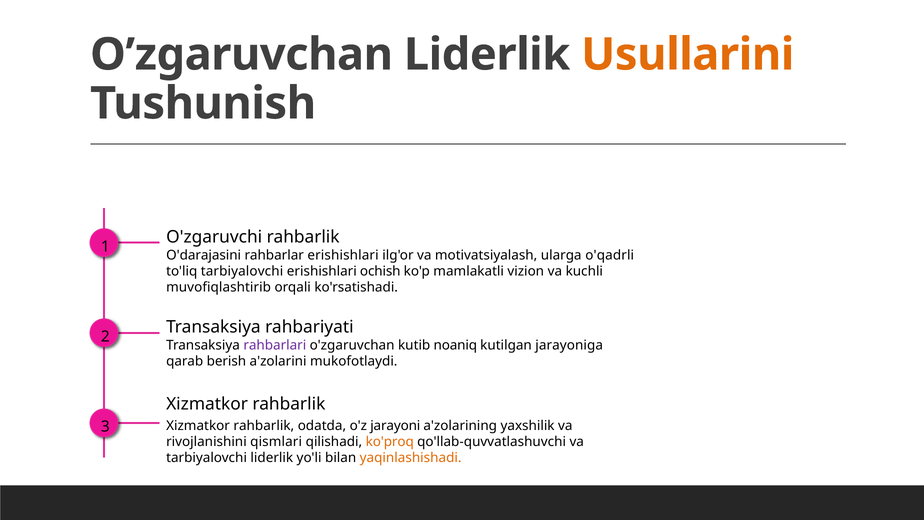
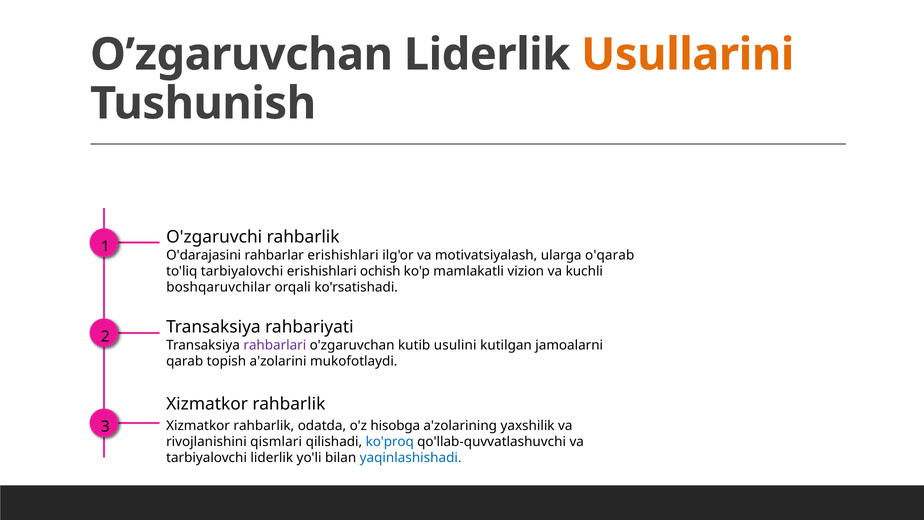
o'qadrli: o'qadrli -> o'qarab
muvofiqlashtirib: muvofiqlashtirib -> boshqaruvchilar
noaniq: noaniq -> usulini
jarayoniga: jarayoniga -> jamoalarni
berish: berish -> topish
jarayoni: jarayoni -> hisobga
ko'proq colour: orange -> blue
yaqinlashishadi colour: orange -> blue
